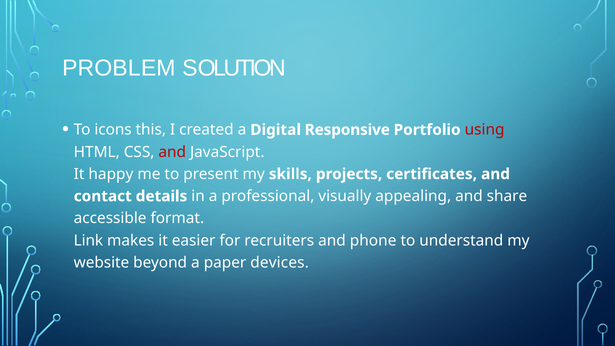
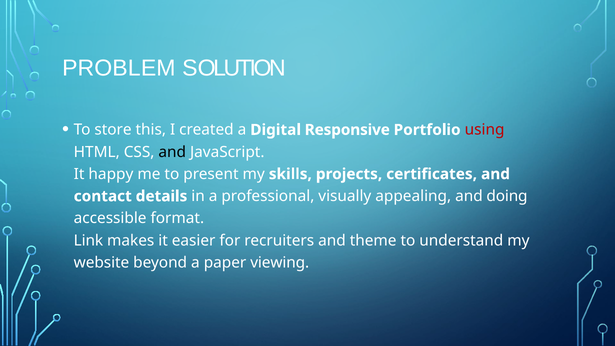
icons: icons -> store
and at (172, 152) colour: red -> black
share: share -> doing
phone: phone -> theme
devices: devices -> viewing
